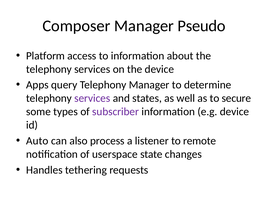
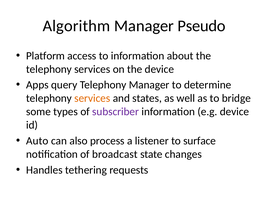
Composer: Composer -> Algorithm
services at (92, 98) colour: purple -> orange
secure: secure -> bridge
remote: remote -> surface
userspace: userspace -> broadcast
